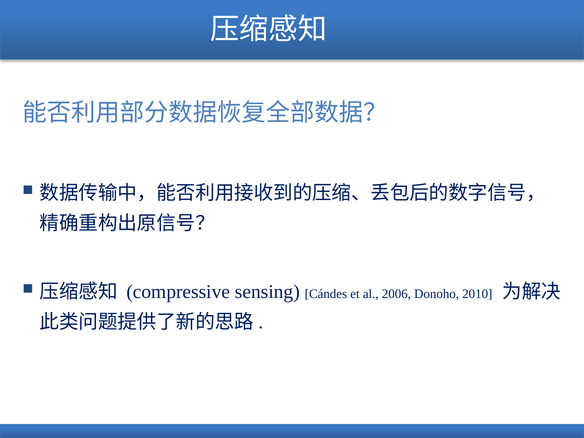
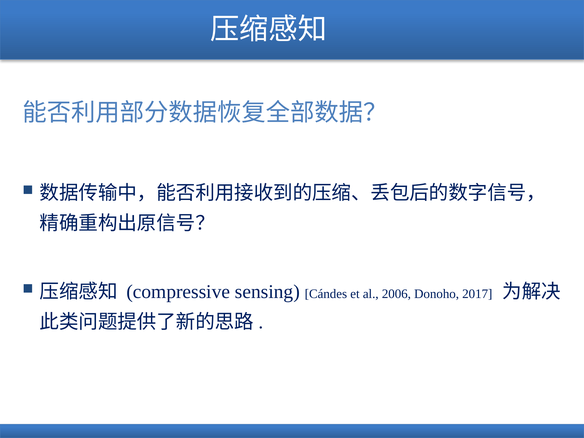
2010: 2010 -> 2017
